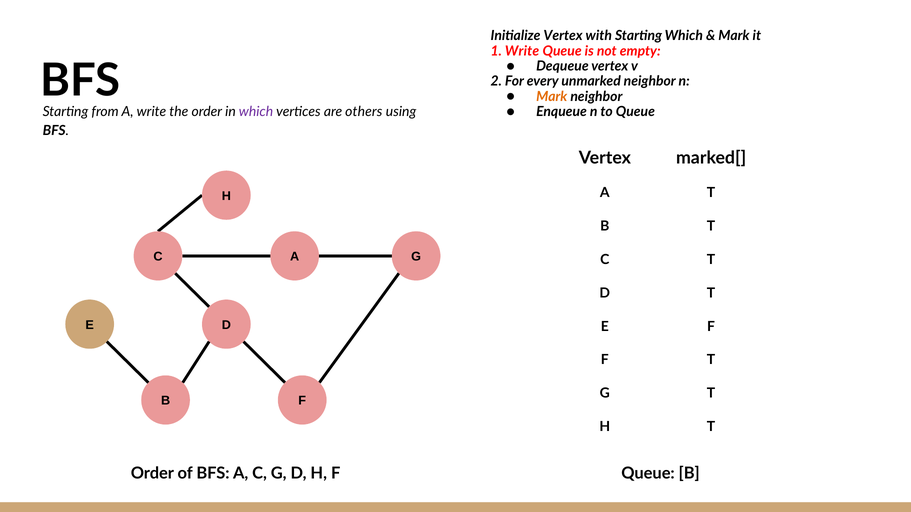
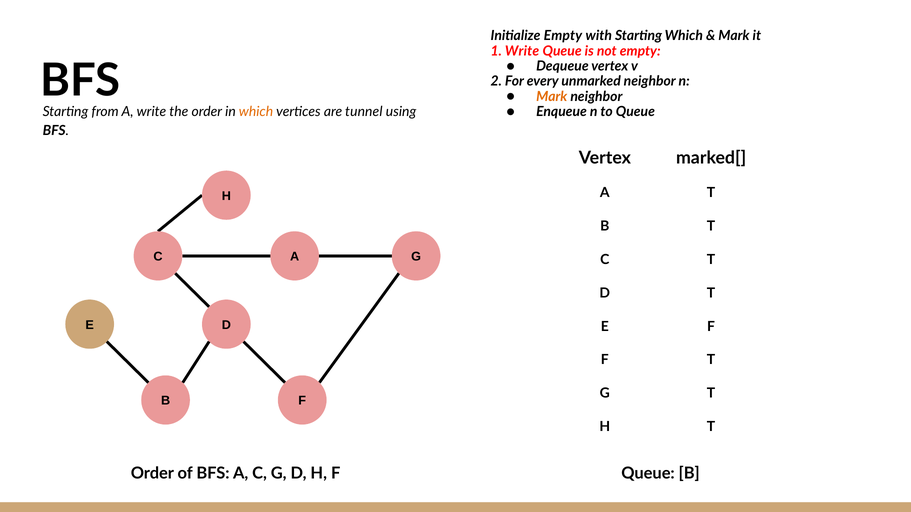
Initialize Vertex: Vertex -> Empty
which at (256, 112) colour: purple -> orange
others: others -> tunnel
